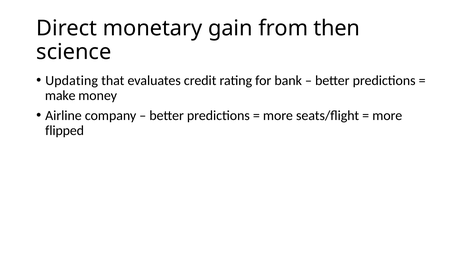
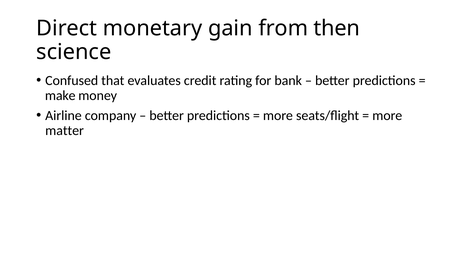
Updating: Updating -> Confused
flipped: flipped -> matter
